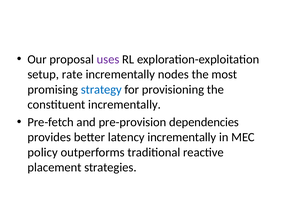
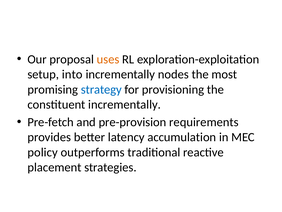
uses colour: purple -> orange
rate: rate -> into
dependencies: dependencies -> requirements
latency incrementally: incrementally -> accumulation
